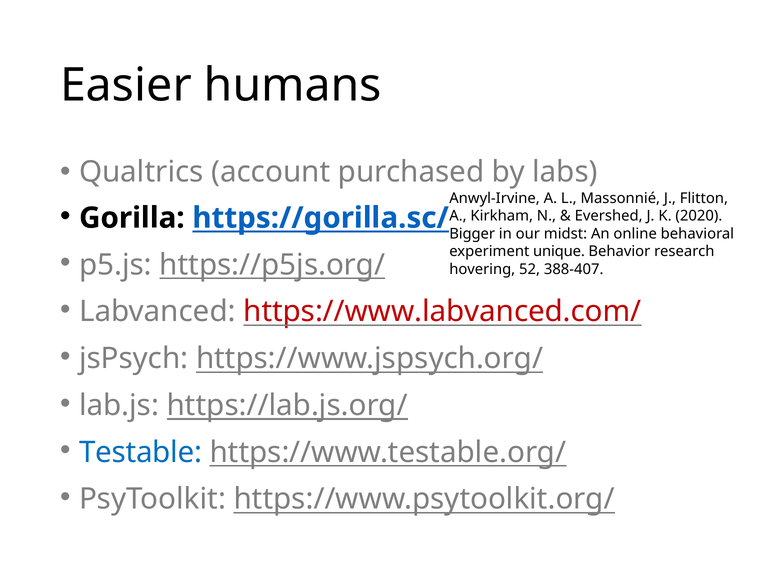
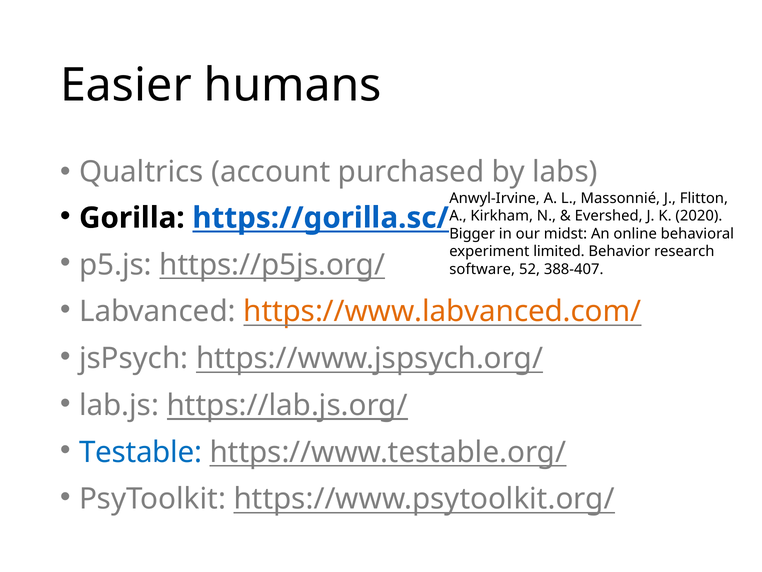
unique: unique -> limited
hovering: hovering -> software
https://www.labvanced.com/ colour: red -> orange
